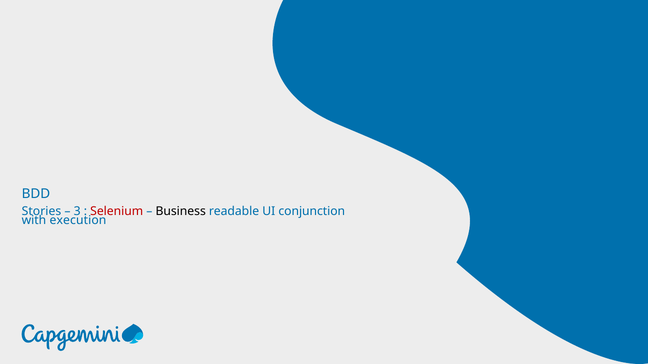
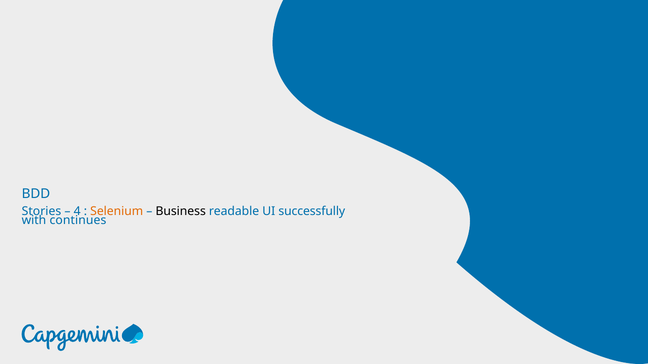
3: 3 -> 4
Selenium colour: red -> orange
conjunction: conjunction -> successfully
execution: execution -> continues
